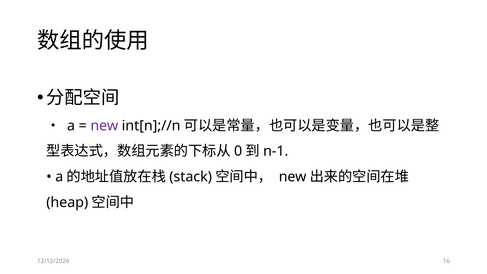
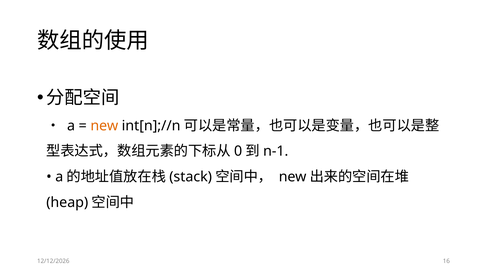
new at (104, 126) colour: purple -> orange
